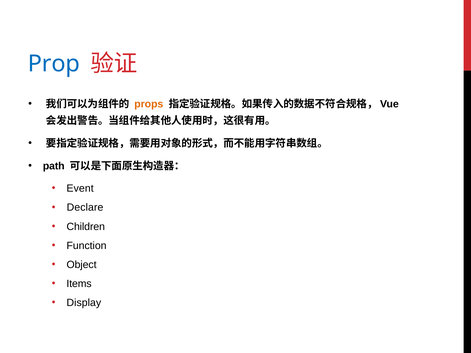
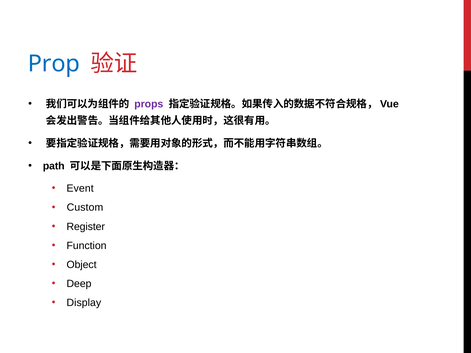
props colour: orange -> purple
Declare: Declare -> Custom
Children: Children -> Register
Items: Items -> Deep
